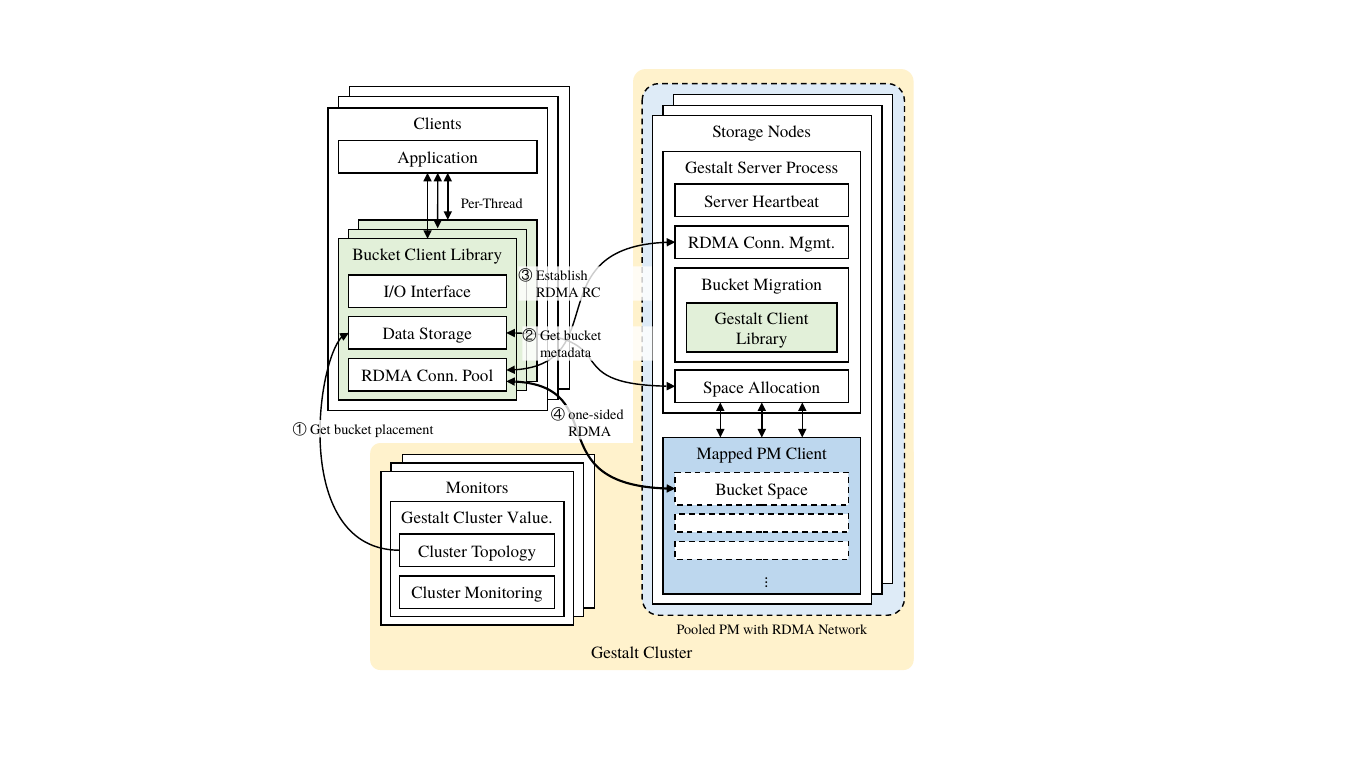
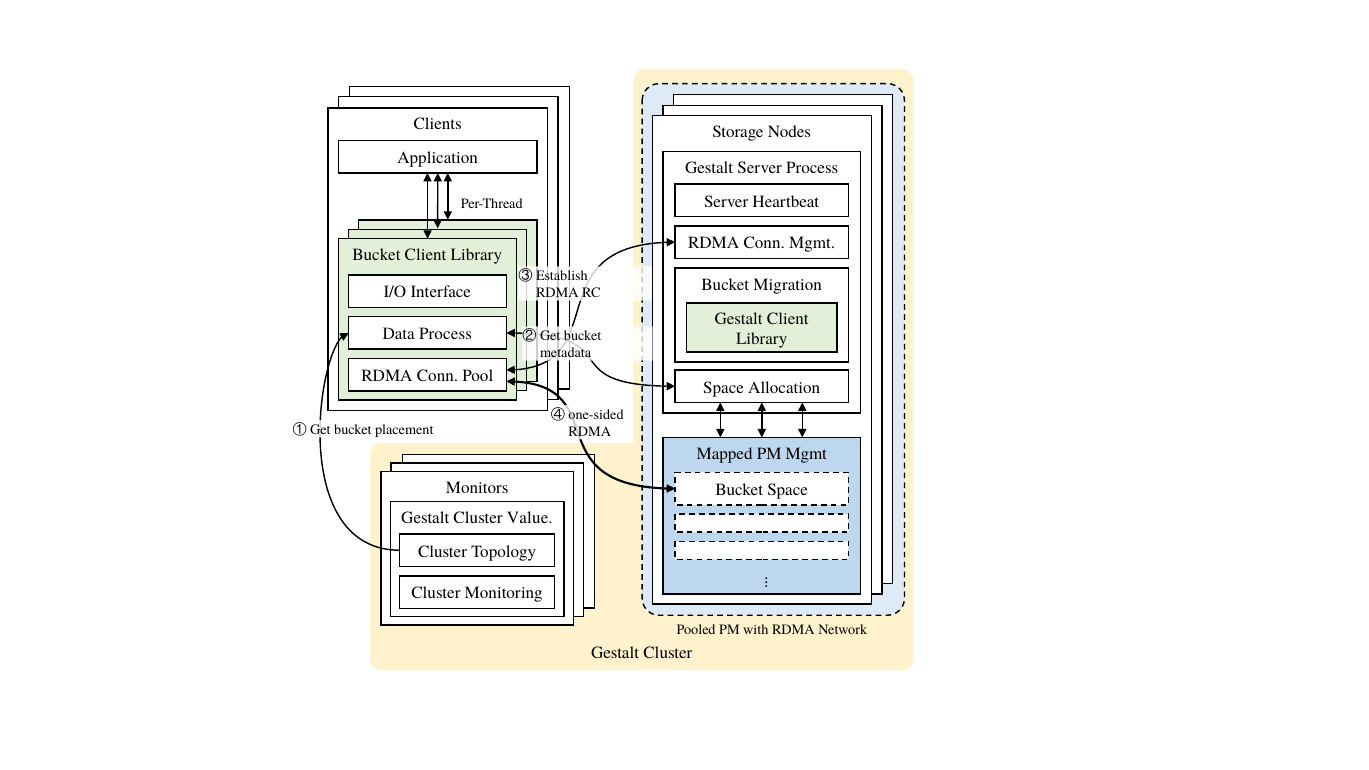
Data Storage: Storage -> Process
PM Client: Client -> Mgmt
